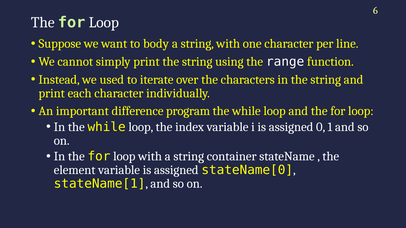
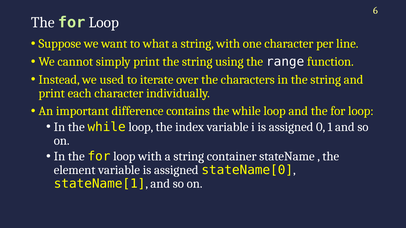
body: body -> what
program: program -> contains
